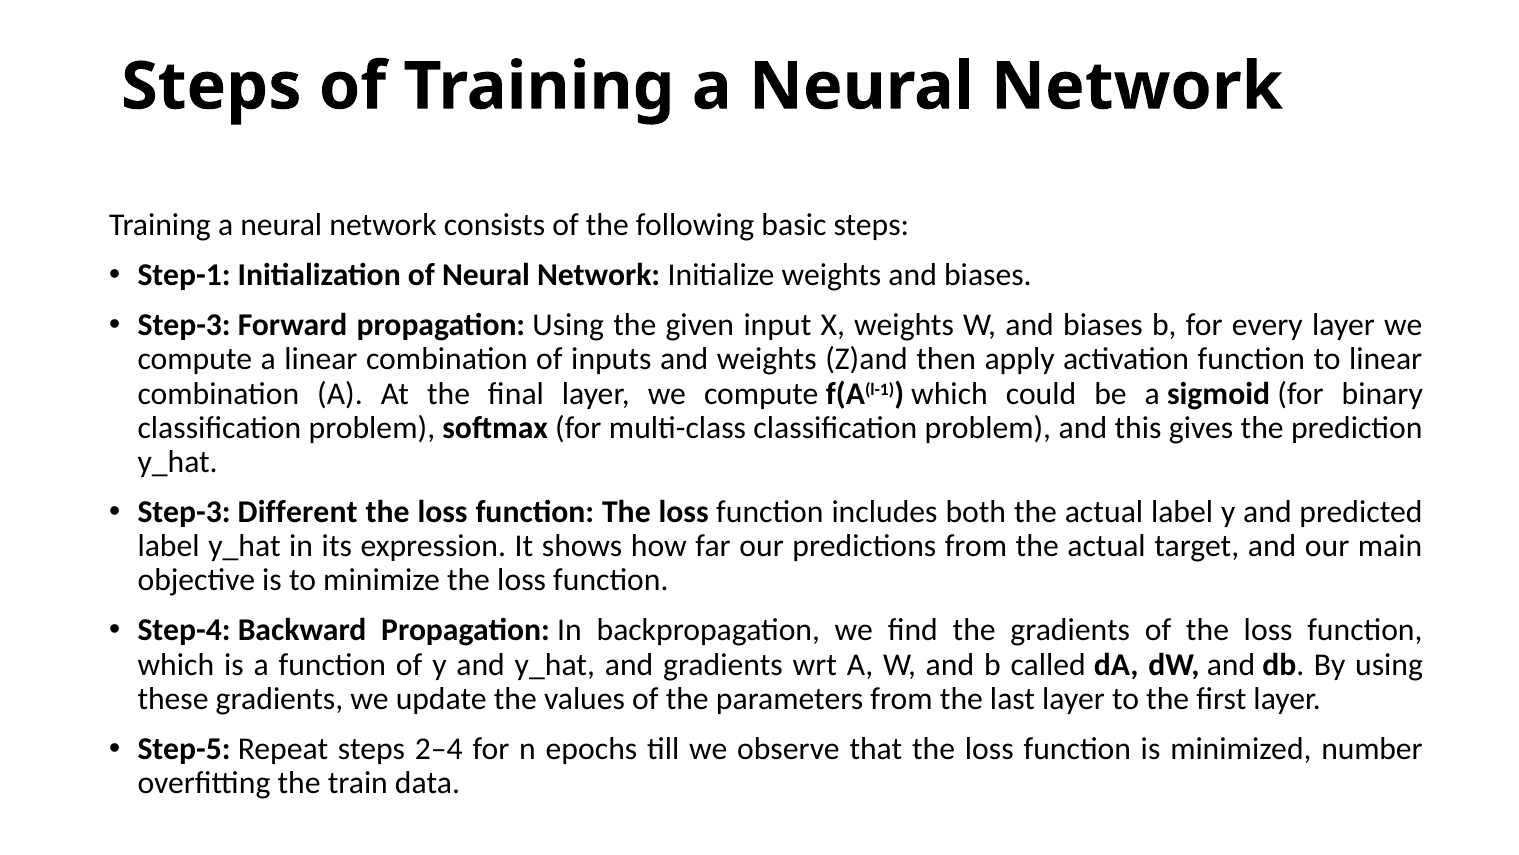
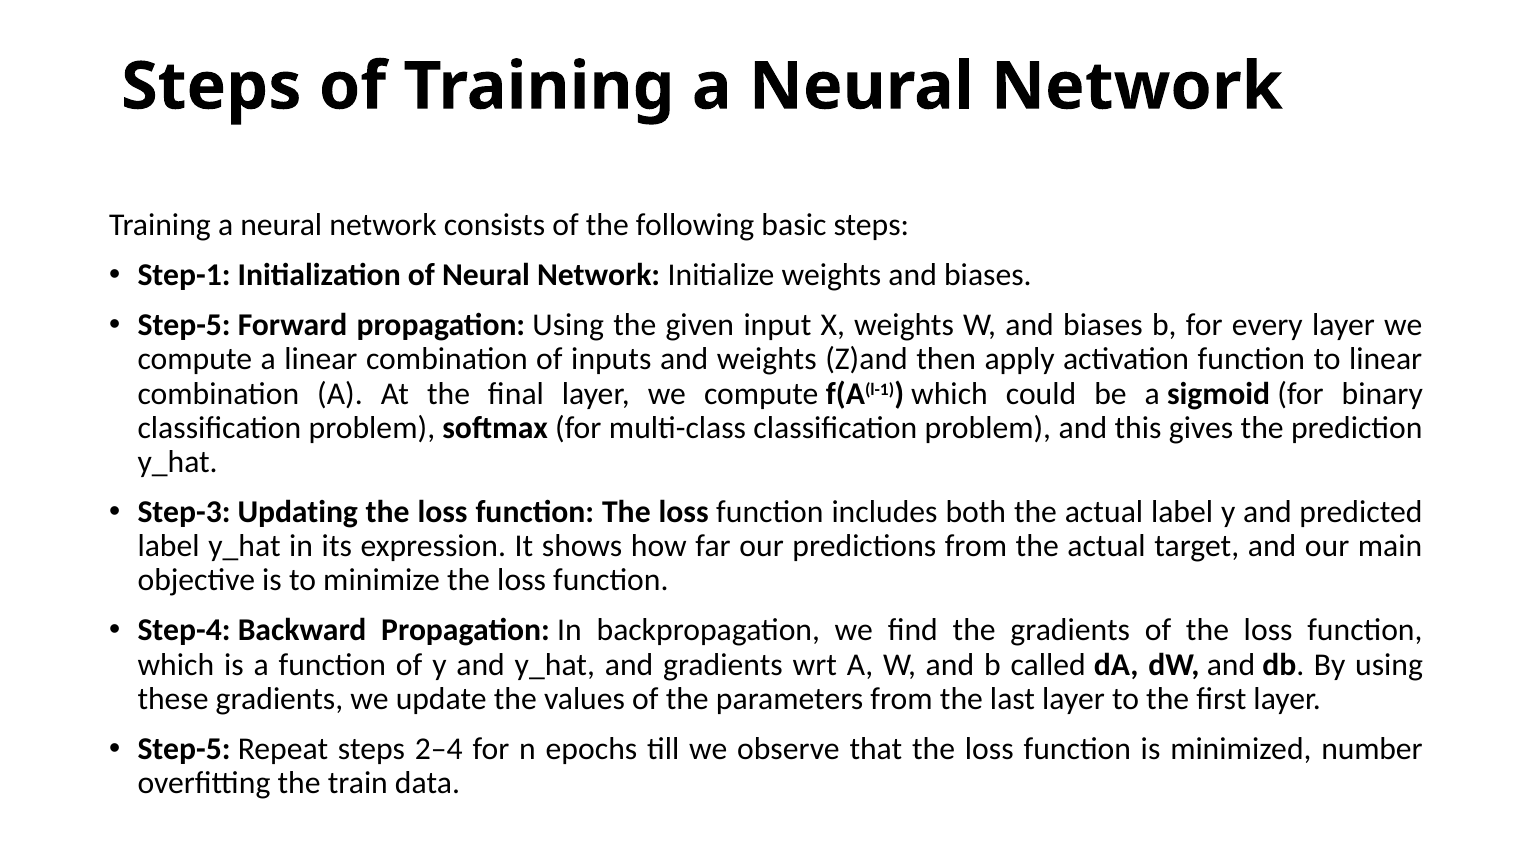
Step-3 at (184, 325): Step-3 -> Step-5
Different: Different -> Updating
